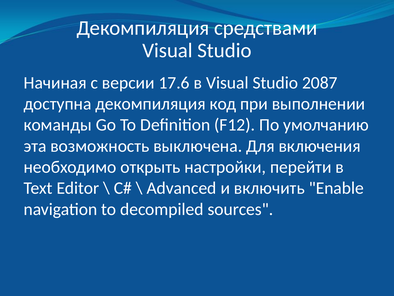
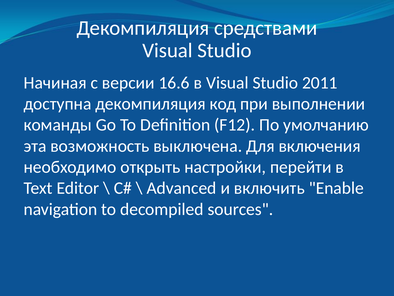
17.6: 17.6 -> 16.6
2087: 2087 -> 2011
